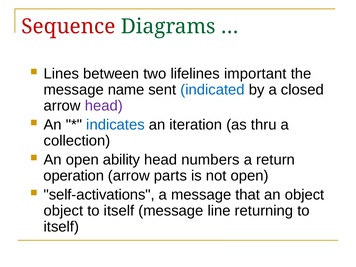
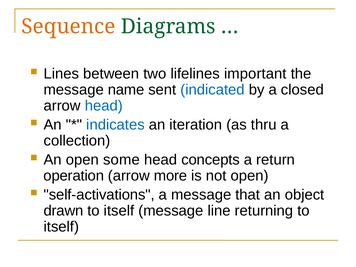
Sequence colour: red -> orange
head at (104, 106) colour: purple -> blue
ability: ability -> some
numbers: numbers -> concepts
parts: parts -> more
object at (63, 211): object -> drawn
